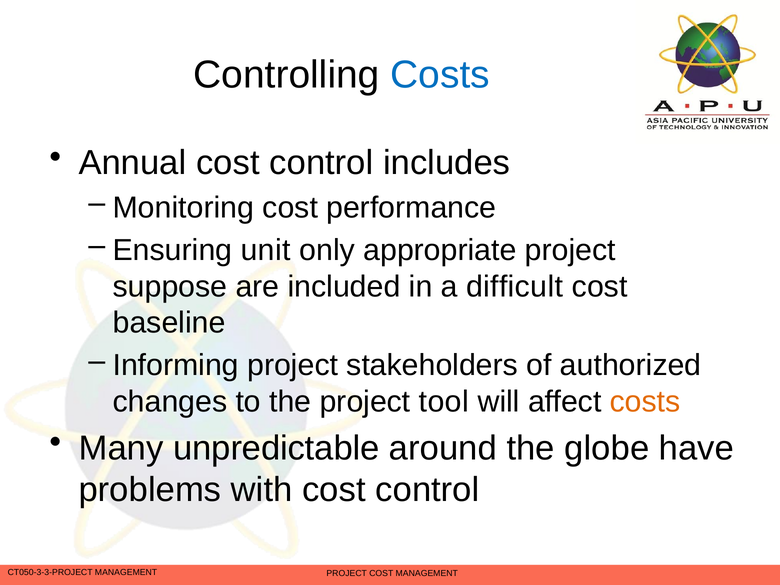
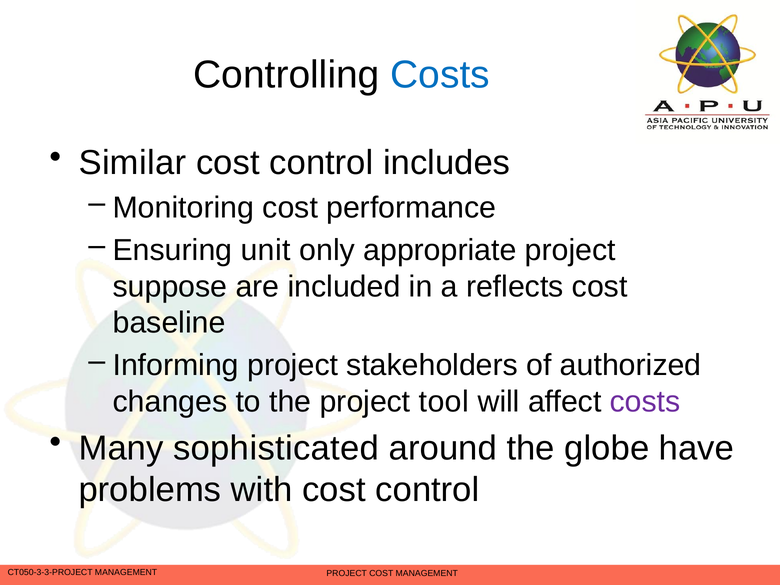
Annual: Annual -> Similar
difficult: difficult -> reflects
costs at (645, 402) colour: orange -> purple
unpredictable: unpredictable -> sophisticated
